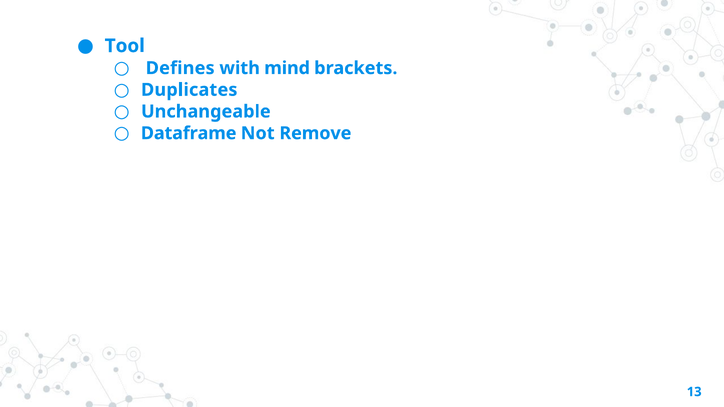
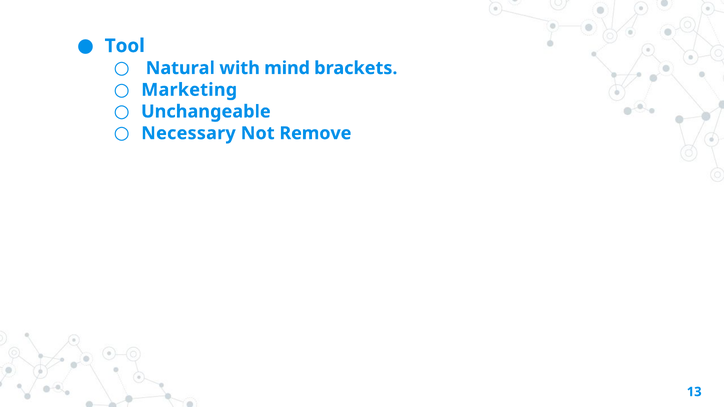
Defines: Defines -> Natural
Duplicates: Duplicates -> Marketing
Dataframe: Dataframe -> Necessary
